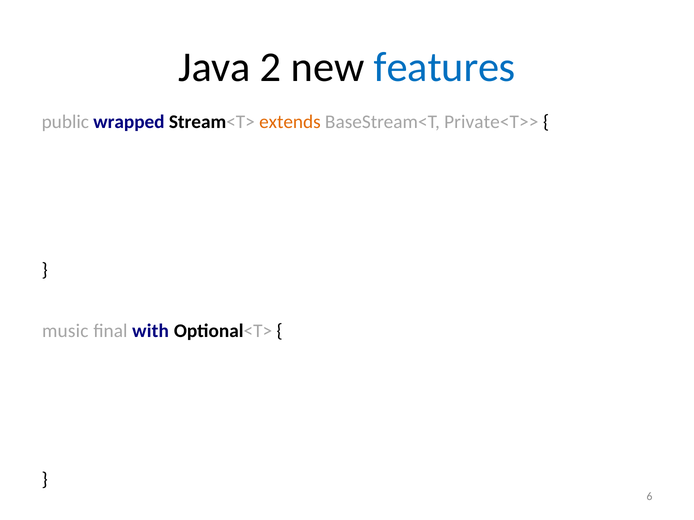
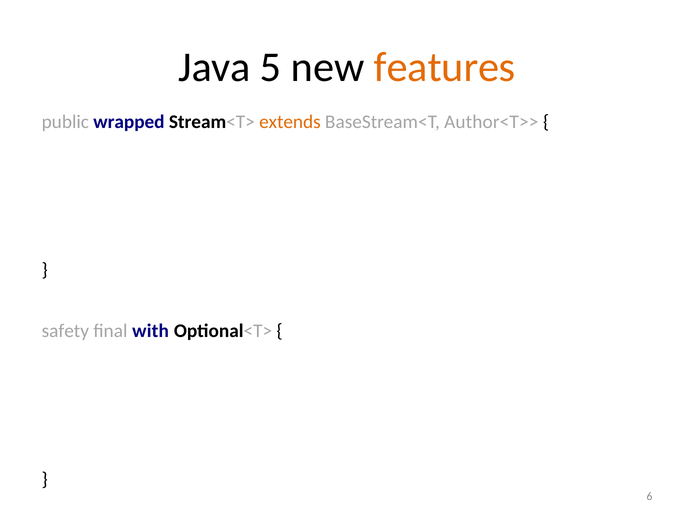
2: 2 -> 5
features colour: blue -> orange
Private<T>>: Private<T>> -> Author<T>>
music: music -> safety
